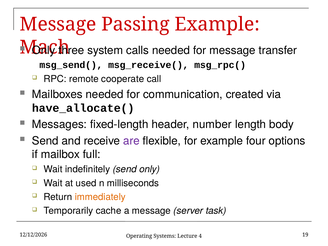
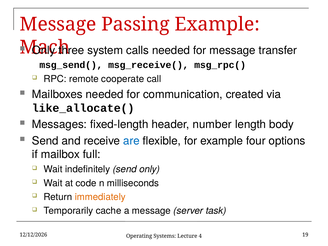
have_allocate(: have_allocate( -> like_allocate(
are colour: purple -> blue
used: used -> code
